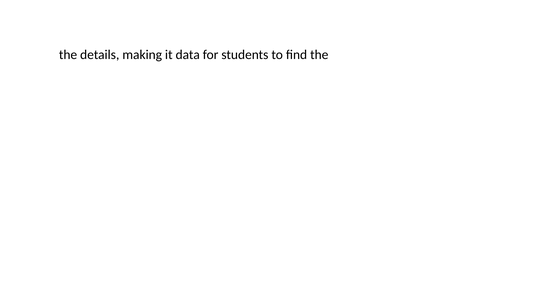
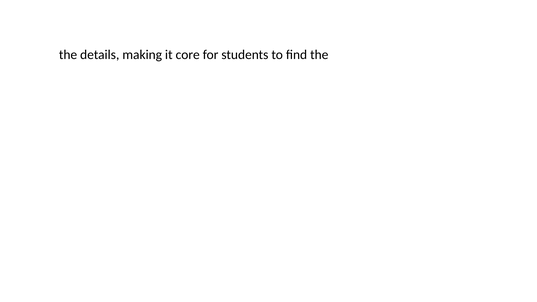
data: data -> core
